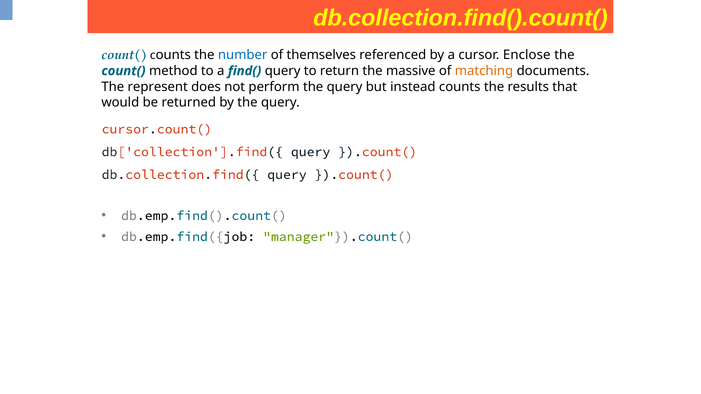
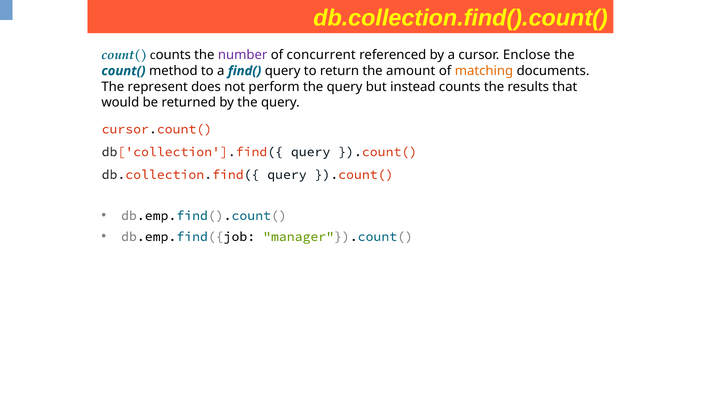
number colour: blue -> purple
themselves: themselves -> concurrent
massive: massive -> amount
